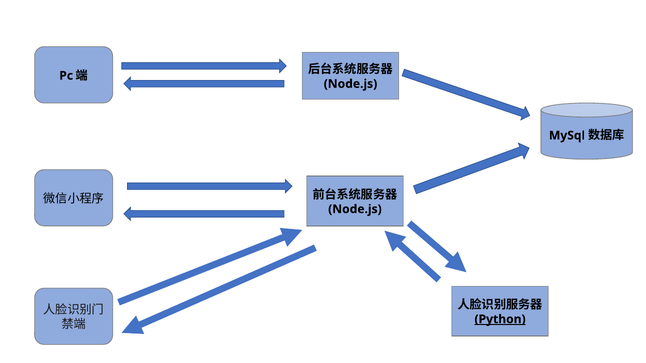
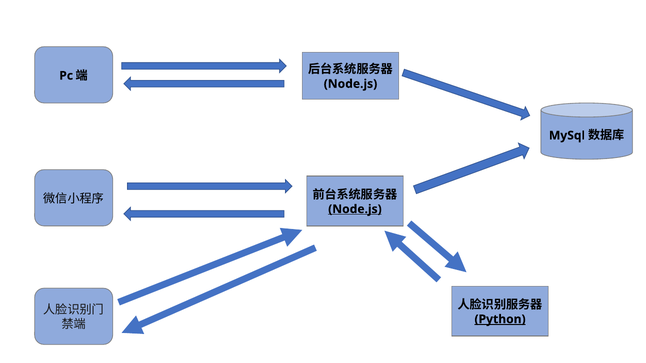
Node.js at (355, 209) underline: none -> present
